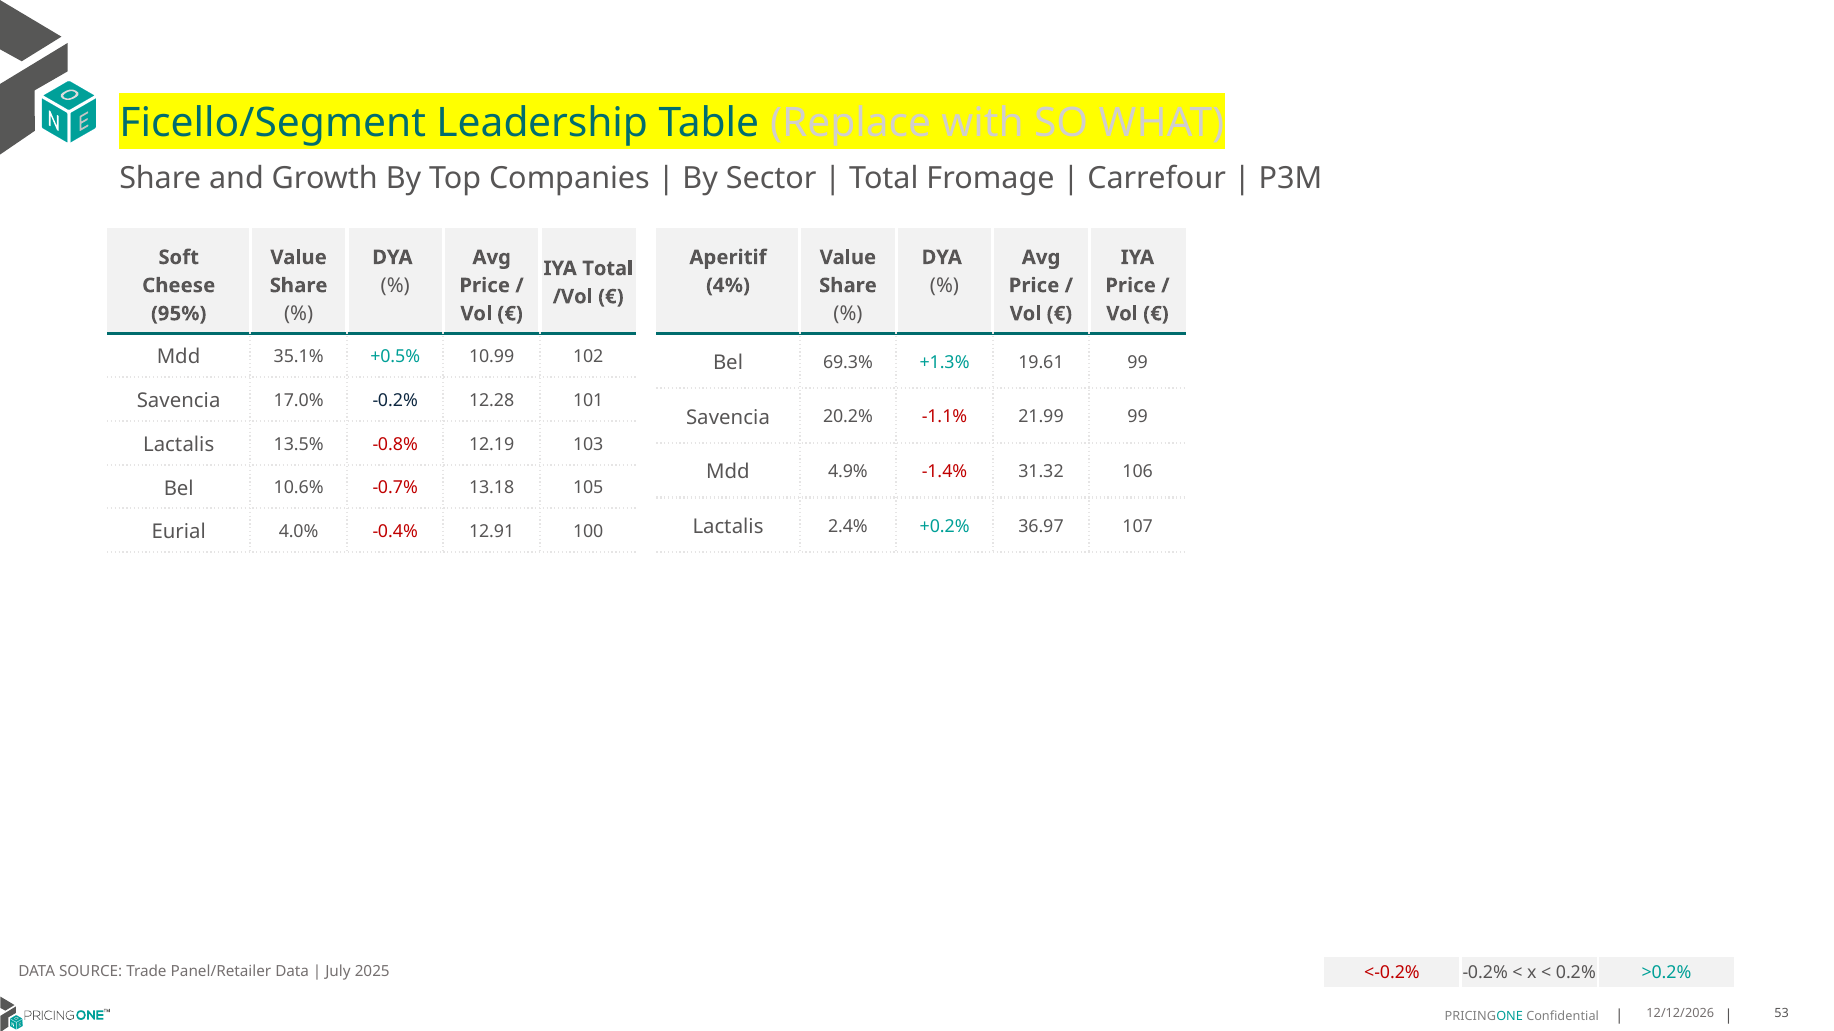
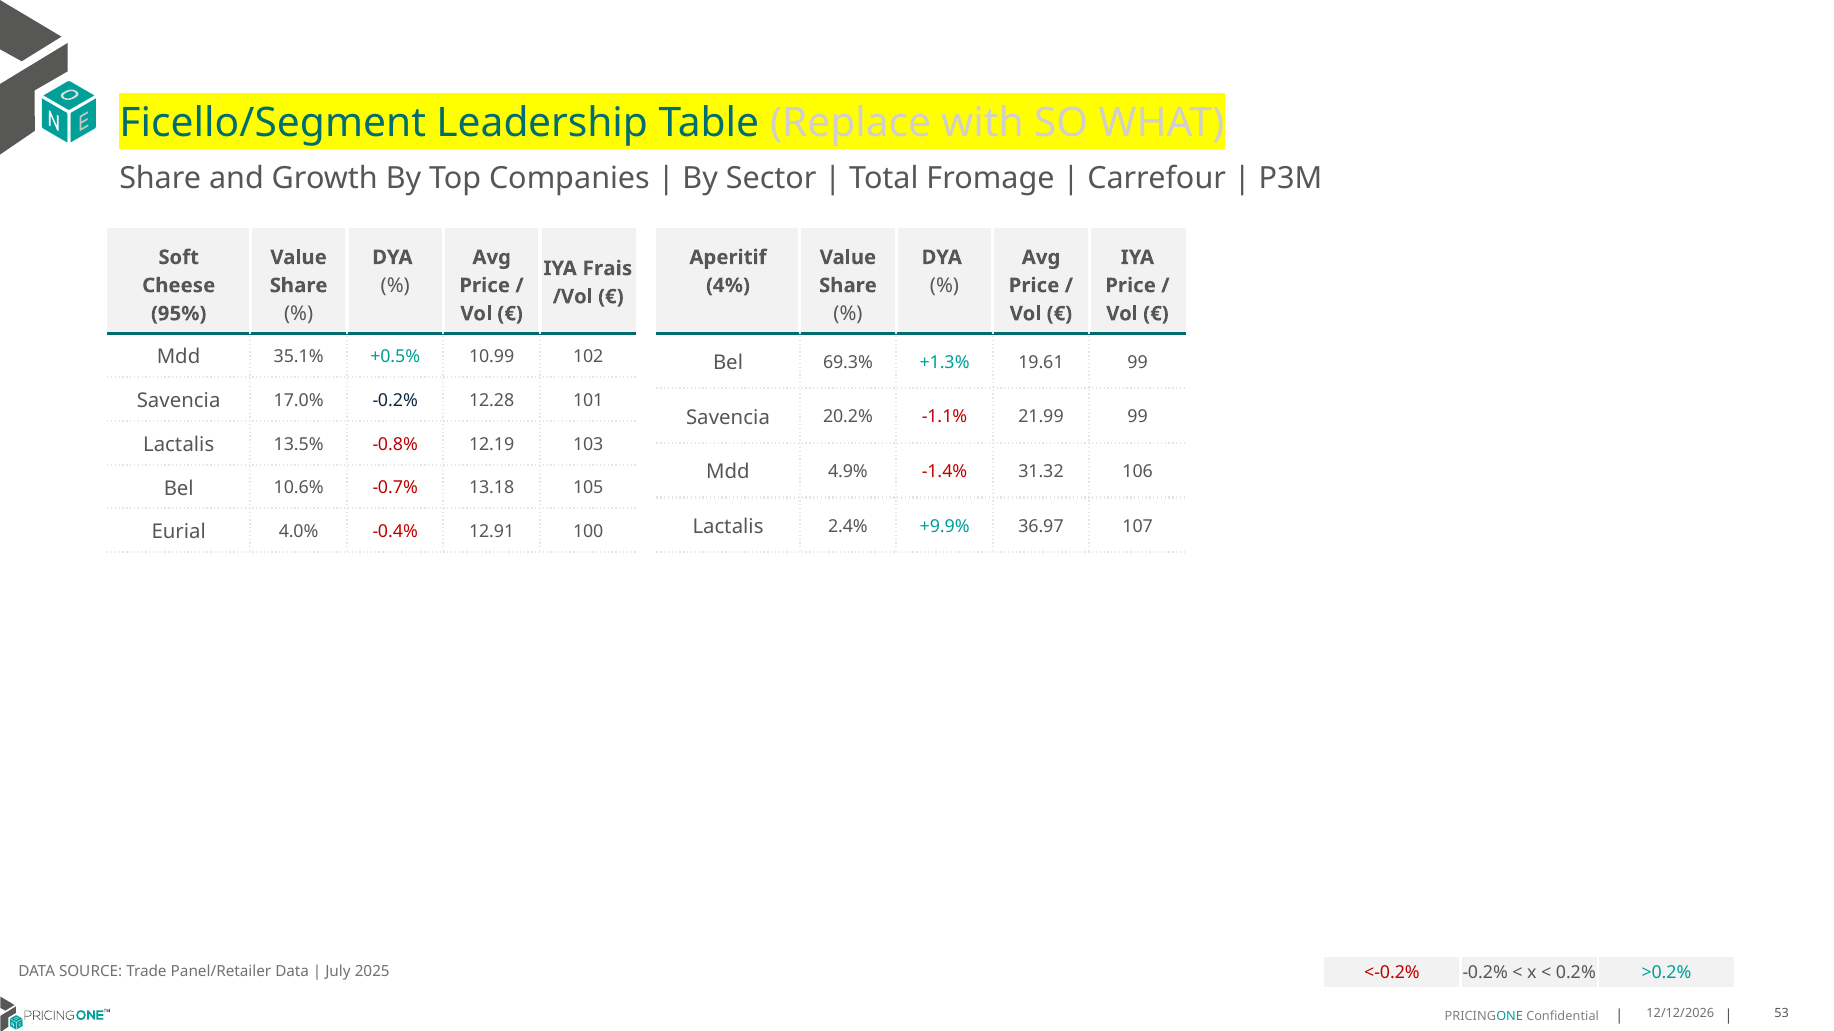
IYA Total: Total -> Frais
+0.2%: +0.2% -> +9.9%
